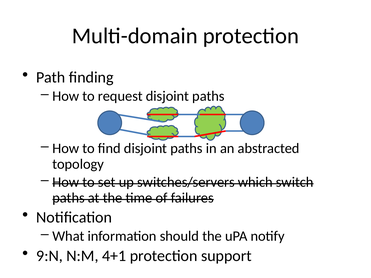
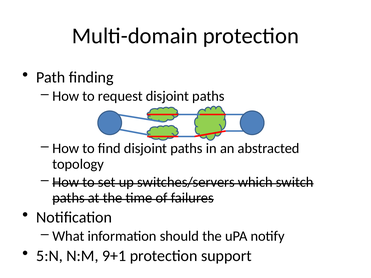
9:N: 9:N -> 5:N
4+1: 4+1 -> 9+1
